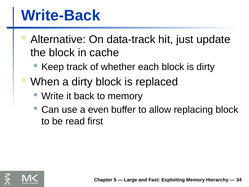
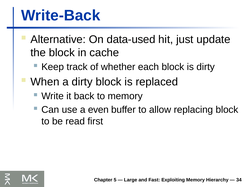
data-track: data-track -> data-used
